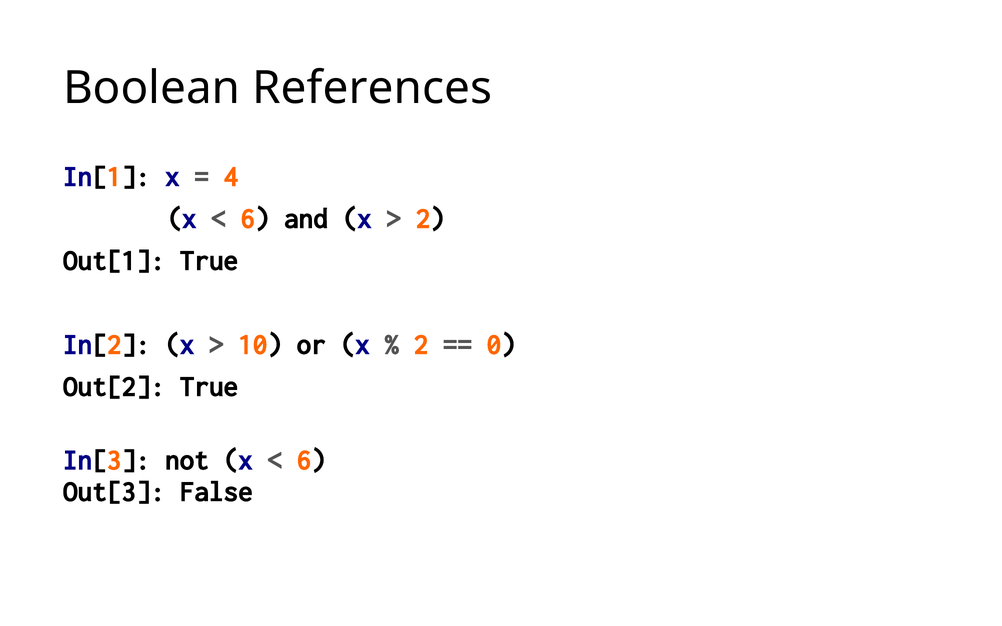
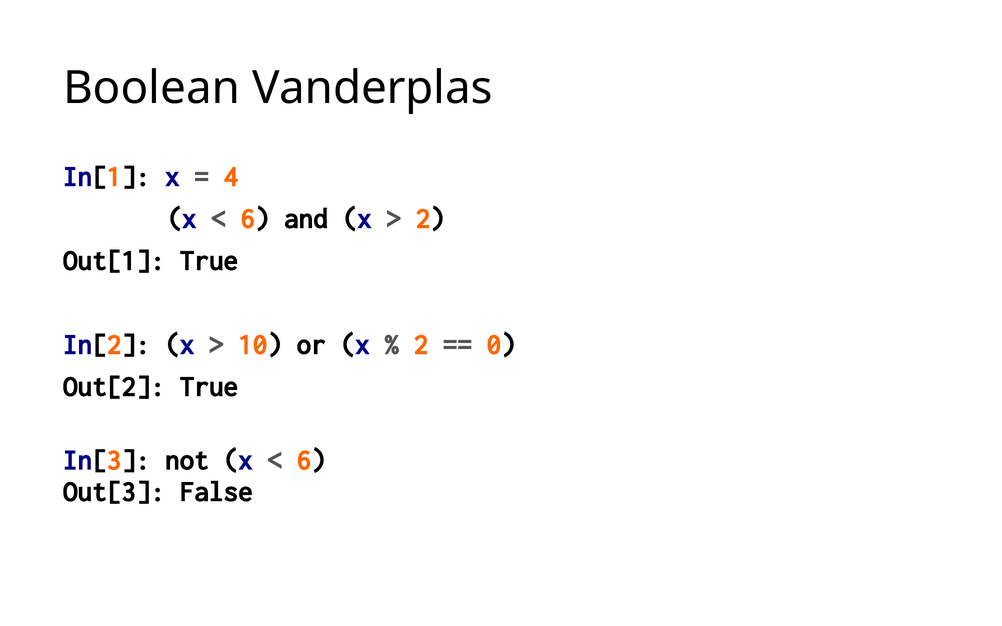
References: References -> Vanderplas
